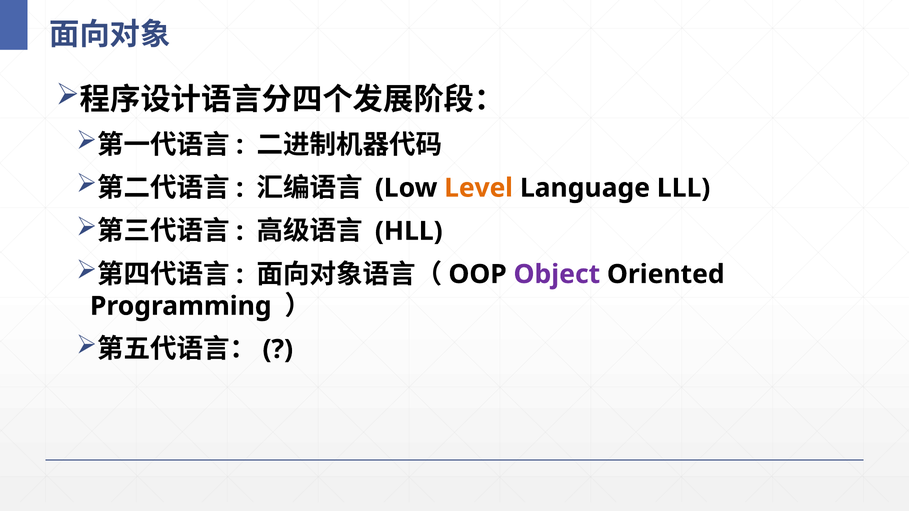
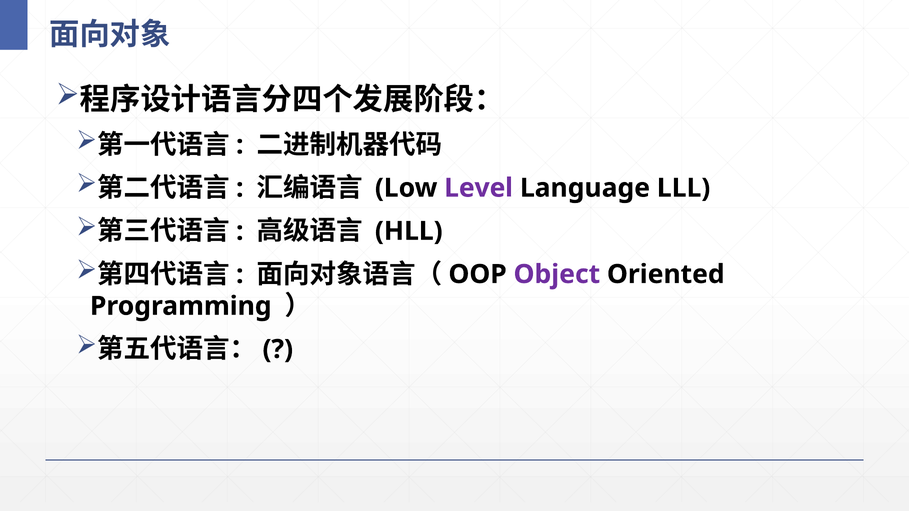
Level colour: orange -> purple
